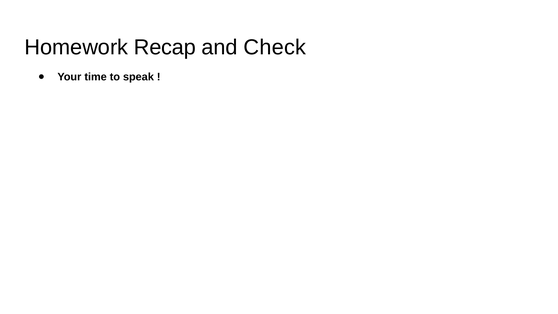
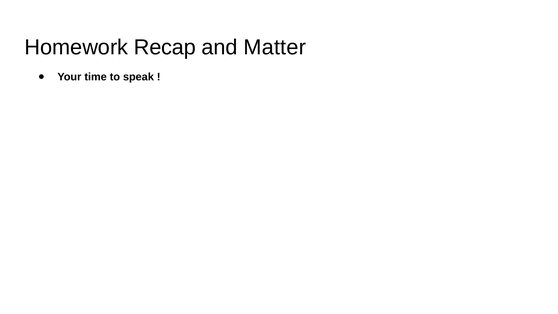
Check: Check -> Matter
